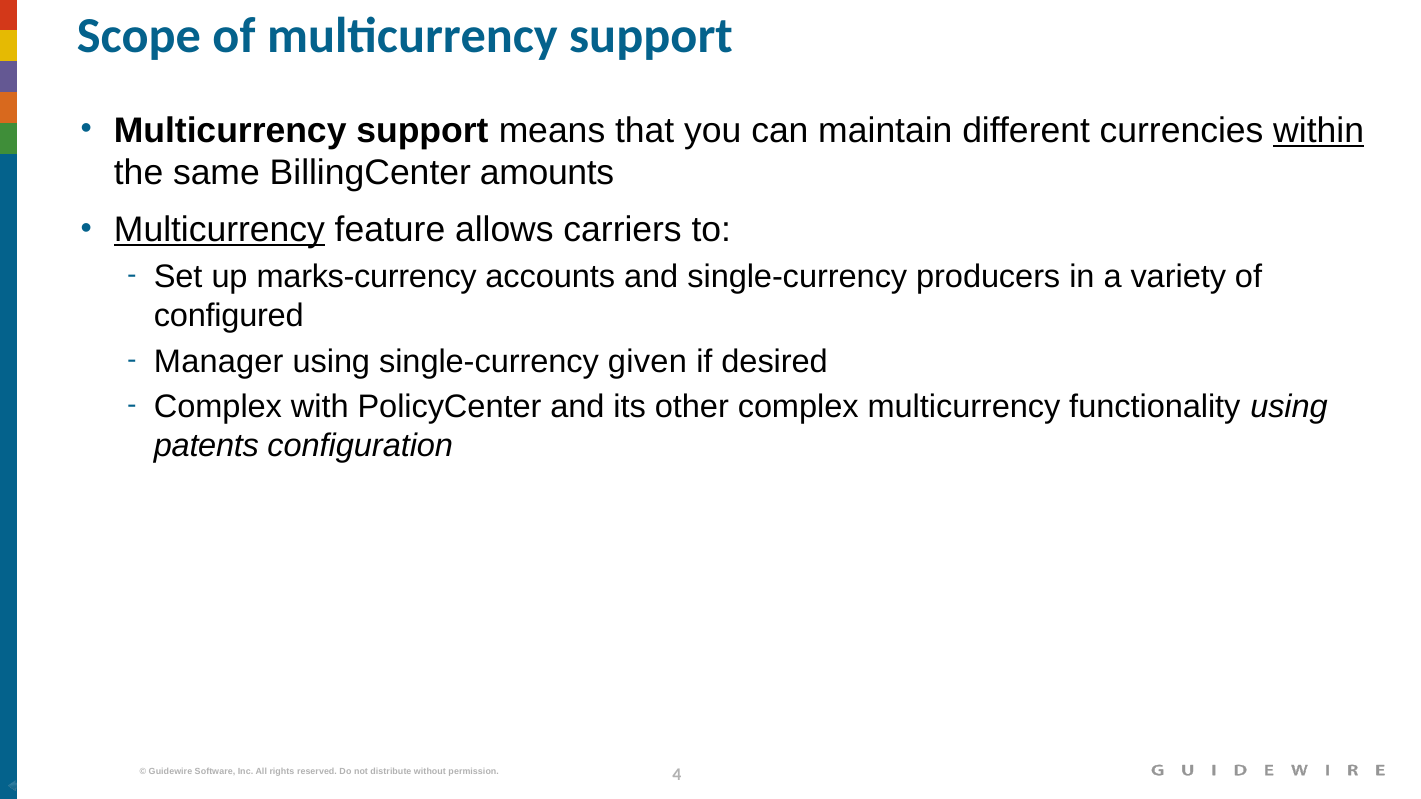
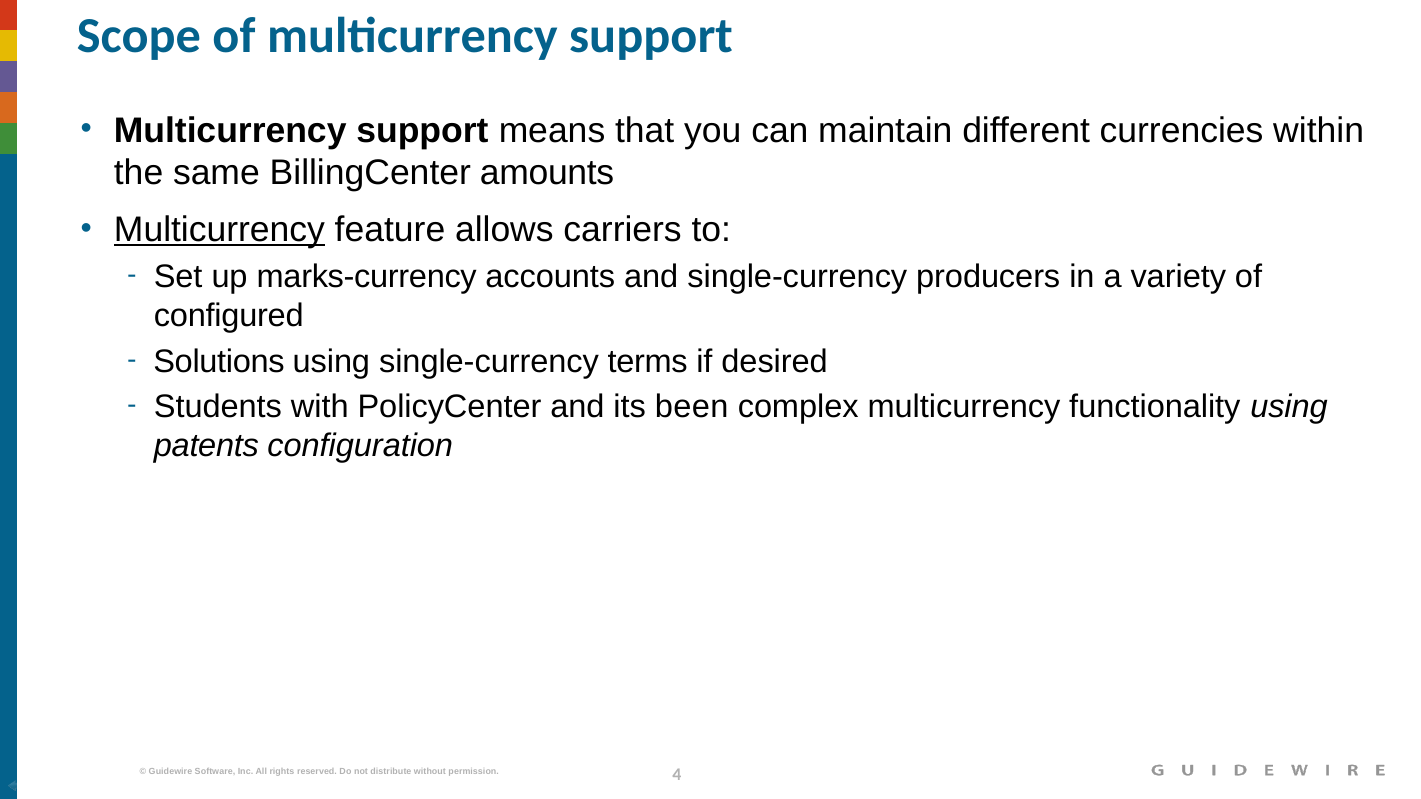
within underline: present -> none
Manager: Manager -> Solutions
given: given -> terms
Complex at (218, 407): Complex -> Students
other: other -> been
